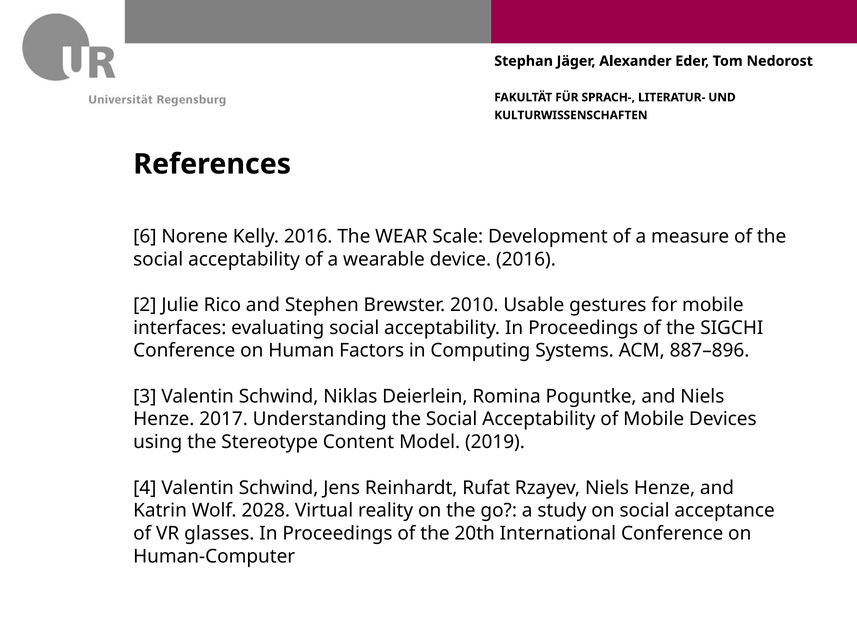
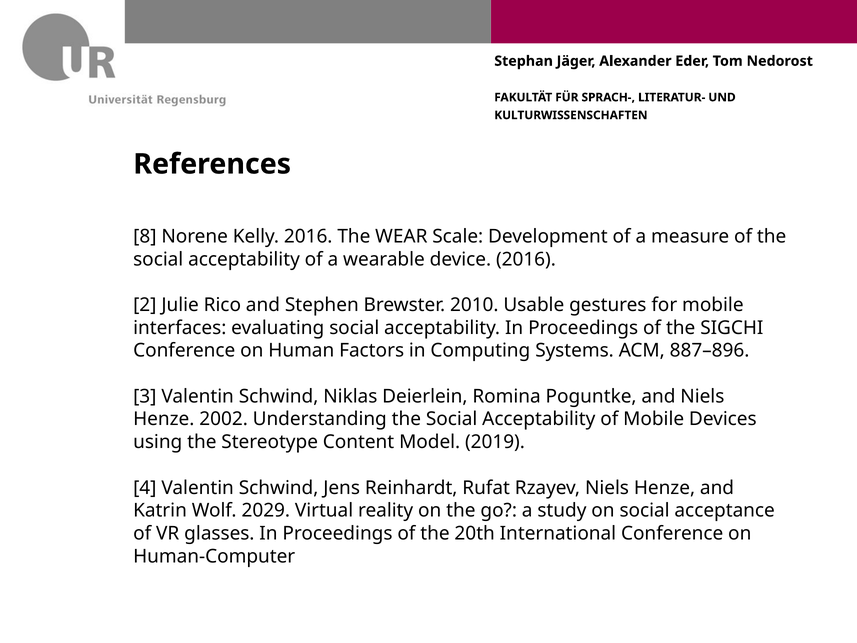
6: 6 -> 8
2017: 2017 -> 2002
2028: 2028 -> 2029
